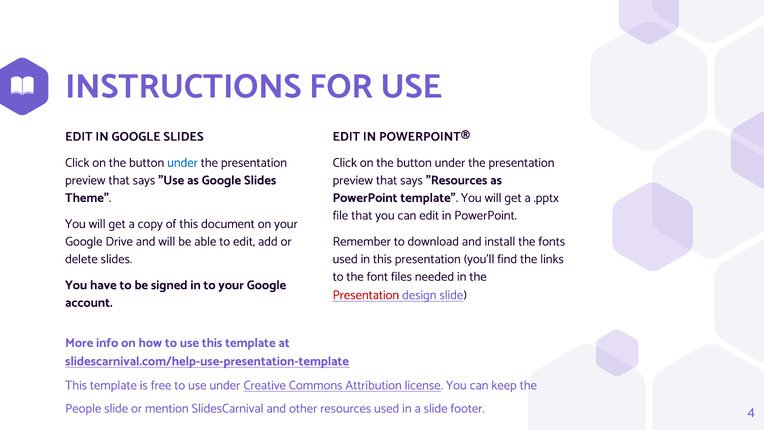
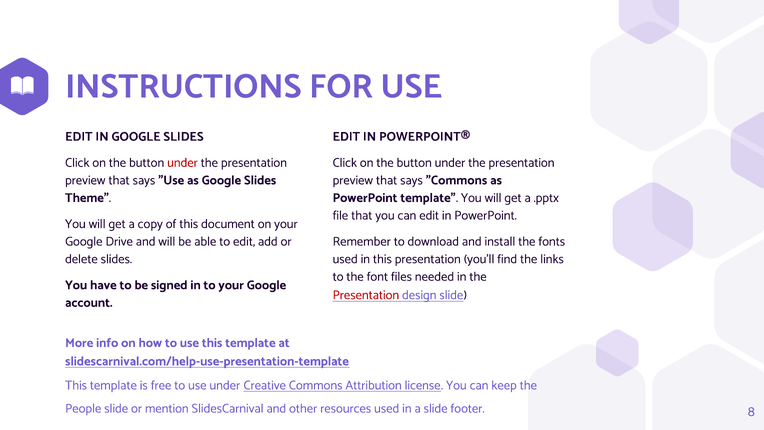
under at (182, 162) colour: blue -> red
says Resources: Resources -> Commons
4: 4 -> 8
